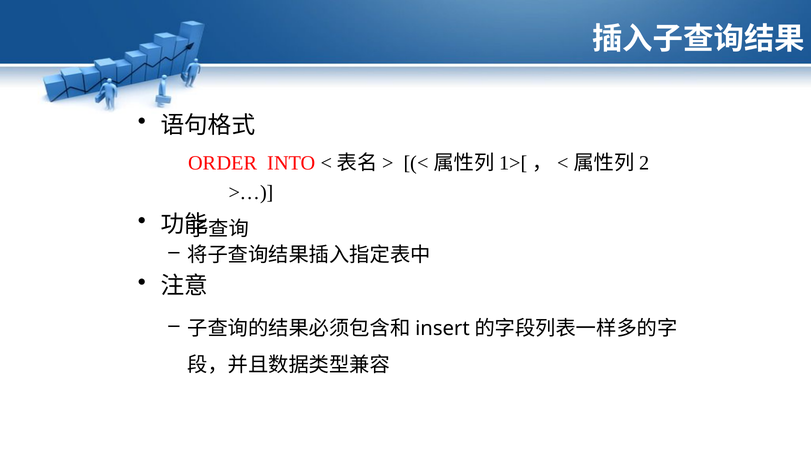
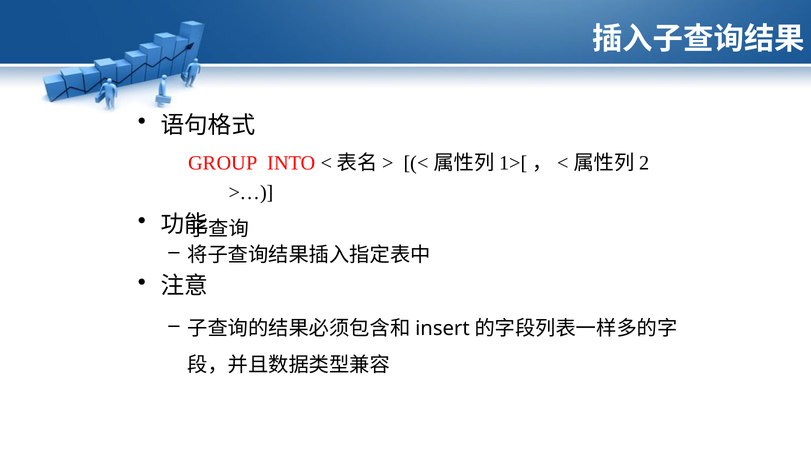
ORDER: ORDER -> GROUP
